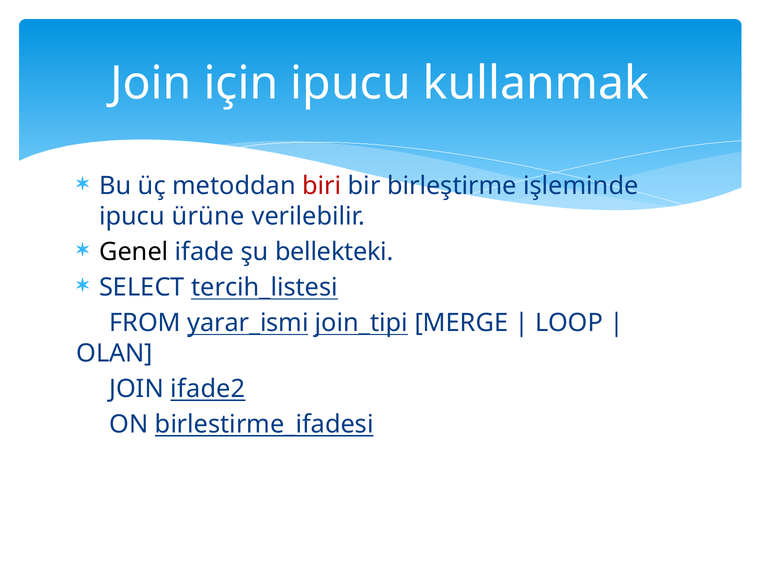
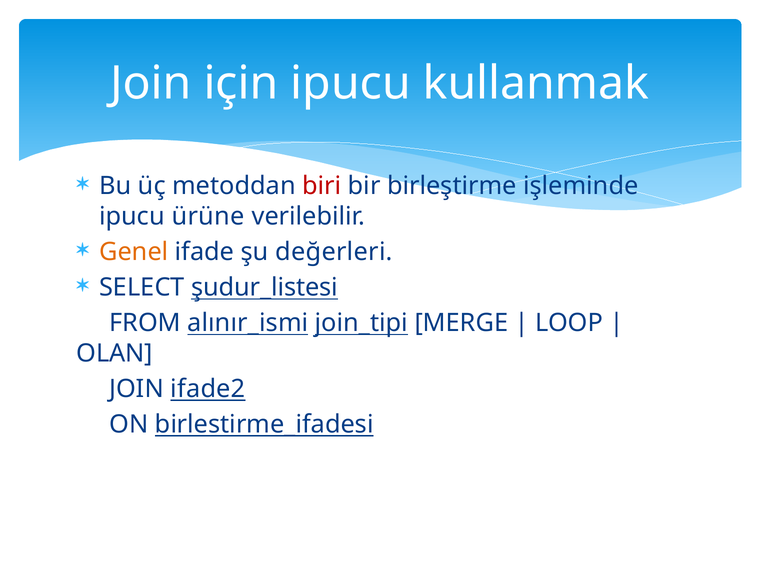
Genel colour: black -> orange
bellekteki: bellekteki -> değerleri
tercih_listesi: tercih_listesi -> şudur_listesi
yarar_ismi: yarar_ismi -> alınır_ismi
